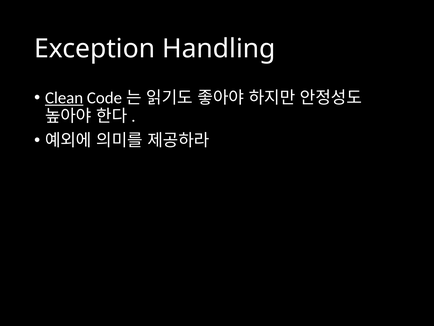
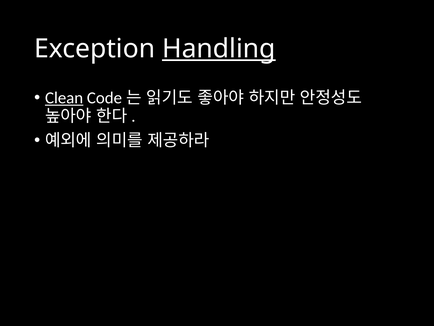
Handling underline: none -> present
